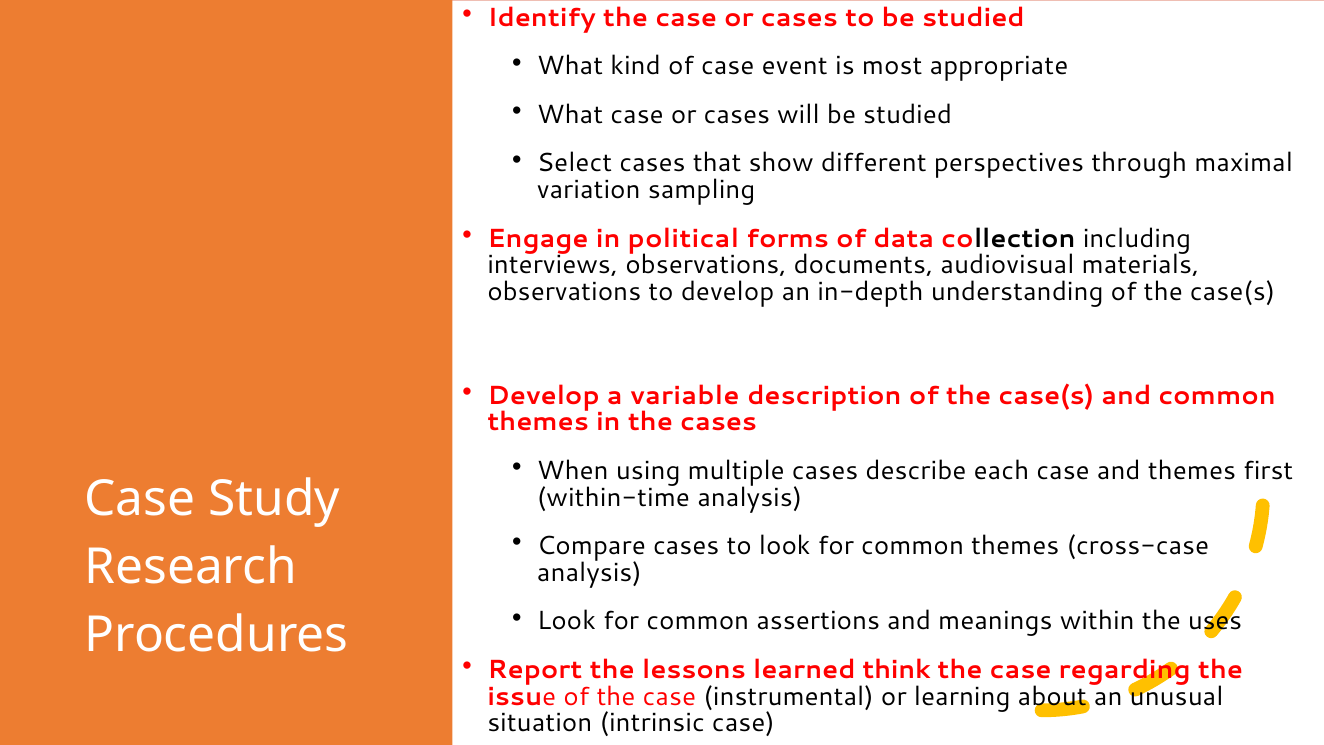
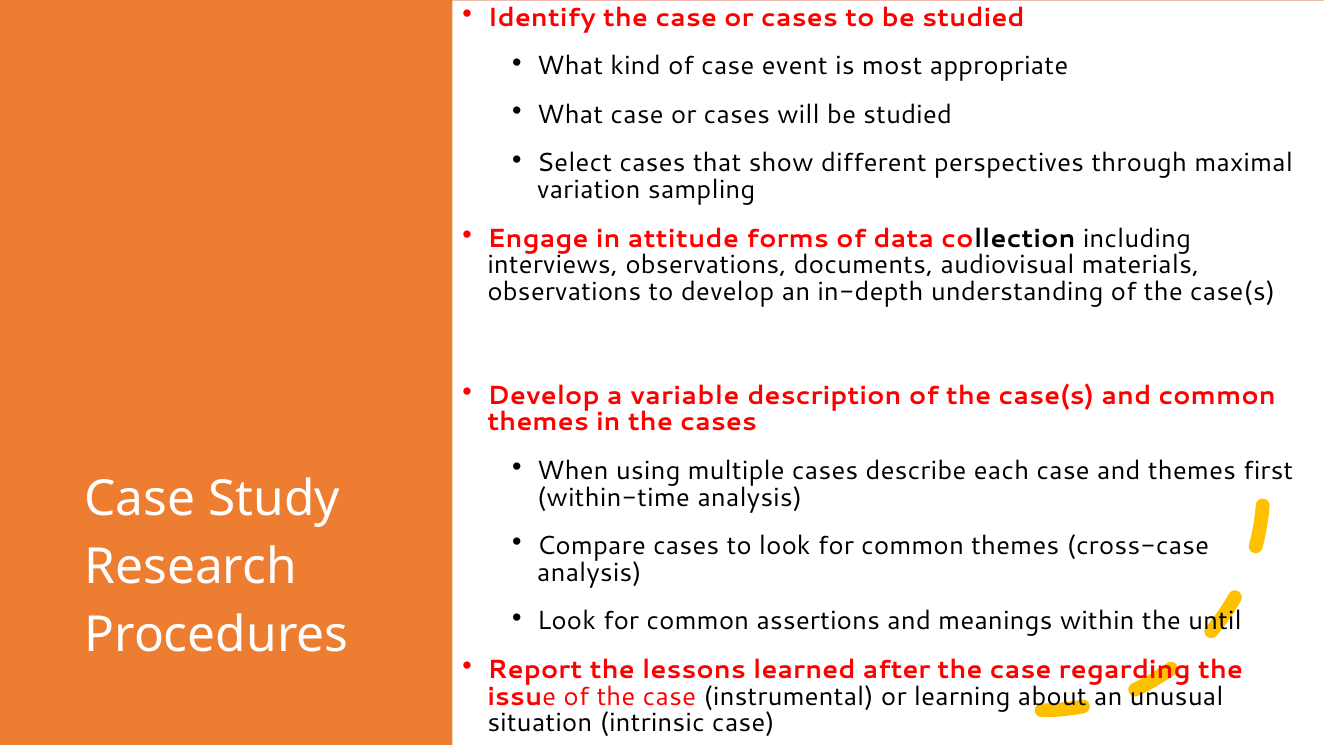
political: political -> attitude
uses: uses -> until
think: think -> after
